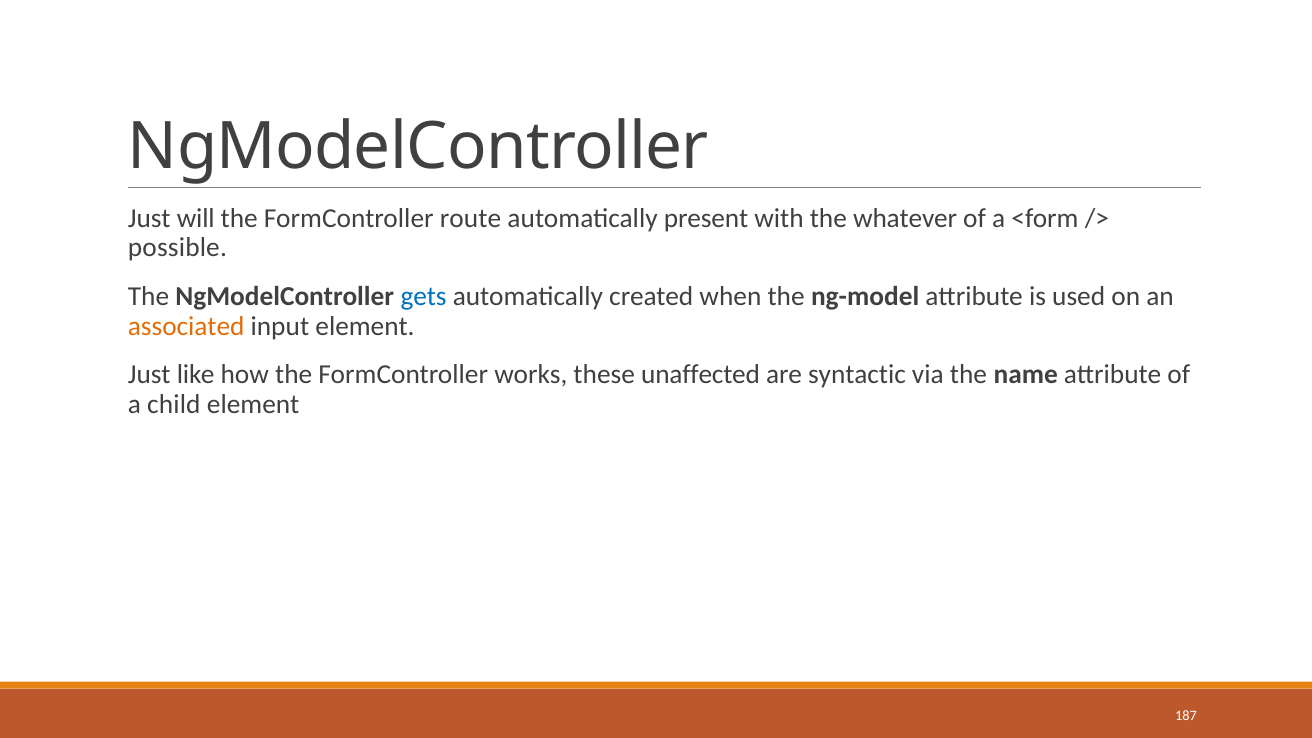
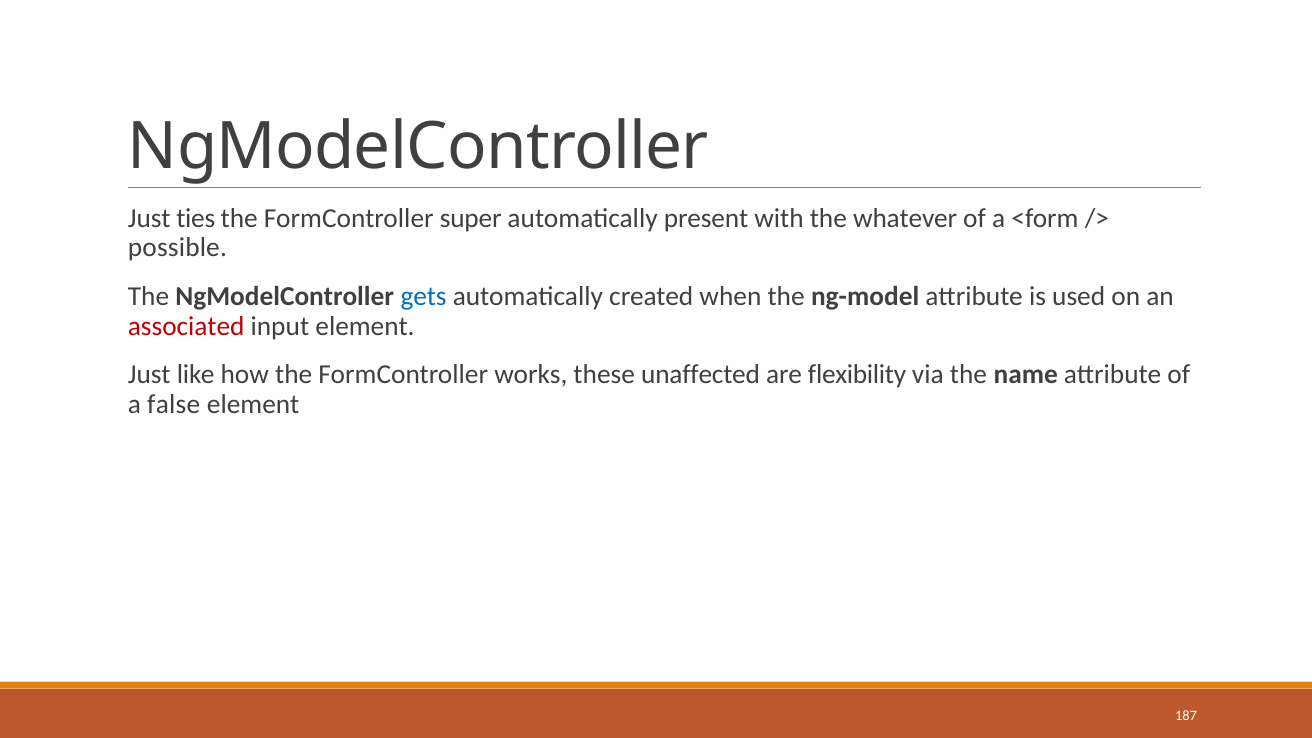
will: will -> ties
route: route -> super
associated colour: orange -> red
syntactic: syntactic -> flexibility
child: child -> false
